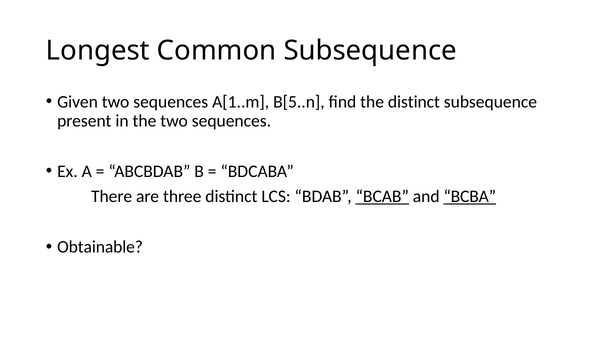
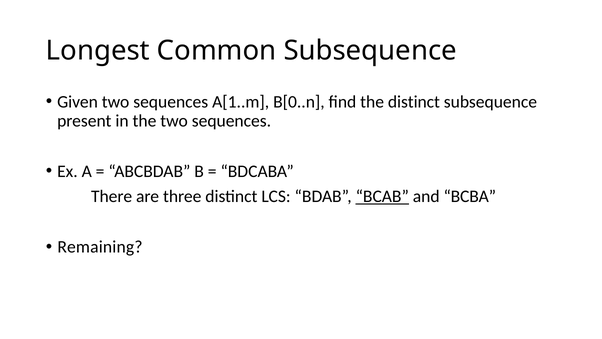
B[5..n: B[5..n -> B[0..n
BCBA underline: present -> none
Obtainable: Obtainable -> Remaining
